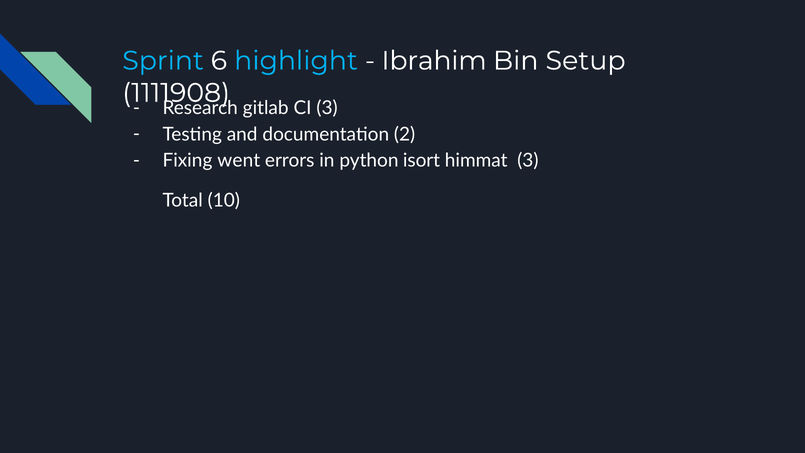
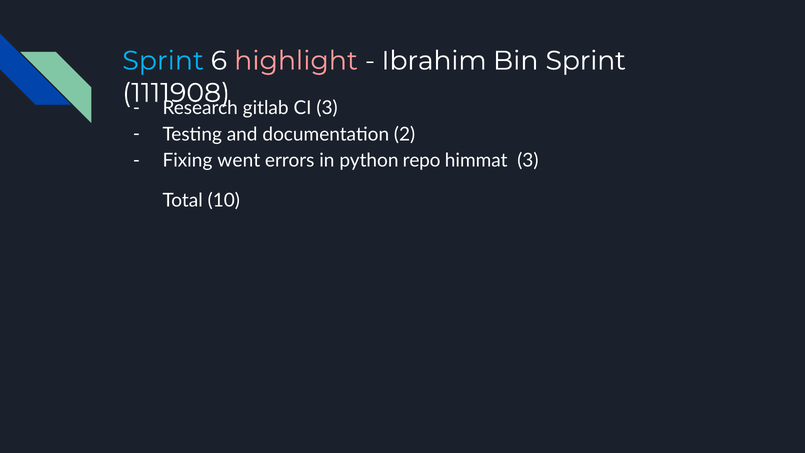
highlight colour: light blue -> pink
Bin Setup: Setup -> Sprint
isort: isort -> repo
